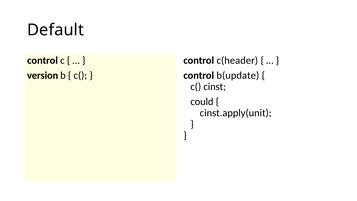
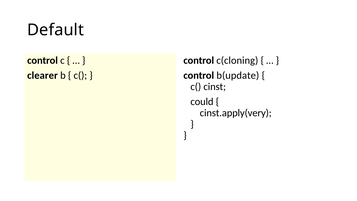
c(header: c(header -> c(cloning
version: version -> clearer
cinst.apply(unit: cinst.apply(unit -> cinst.apply(very
